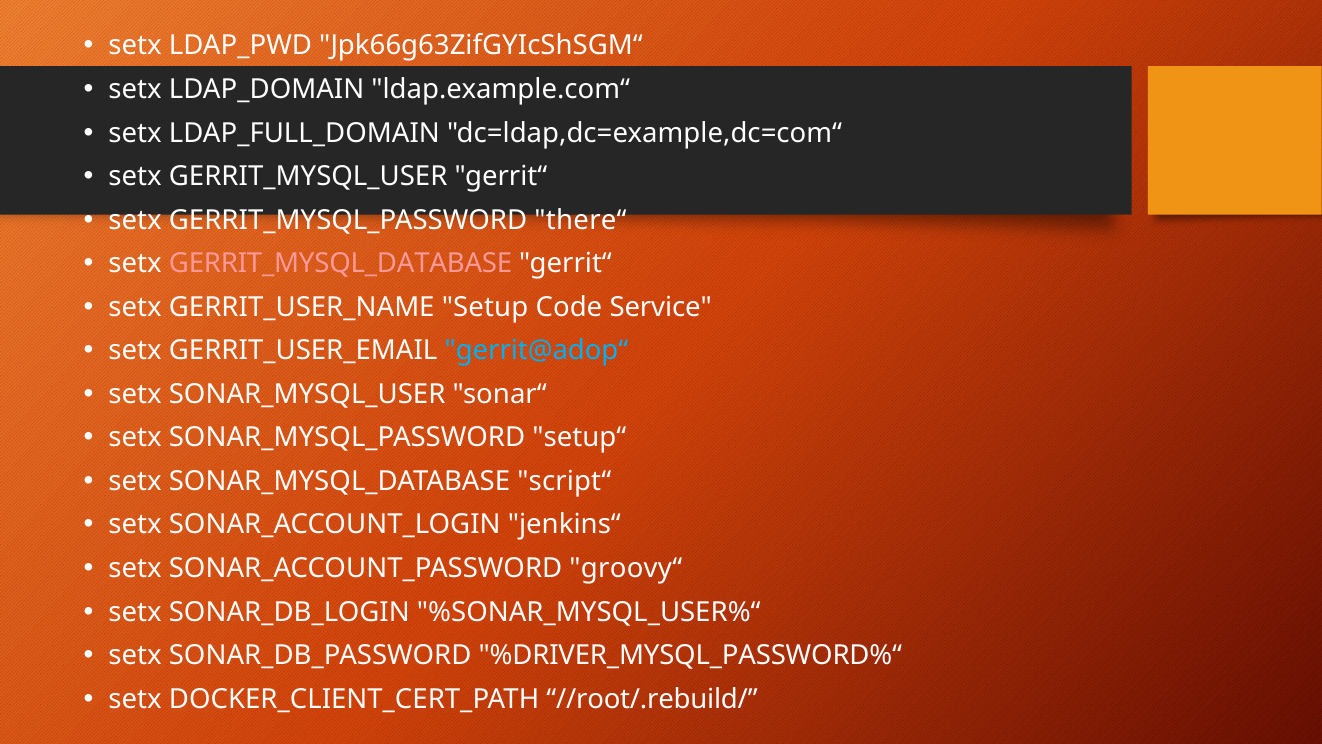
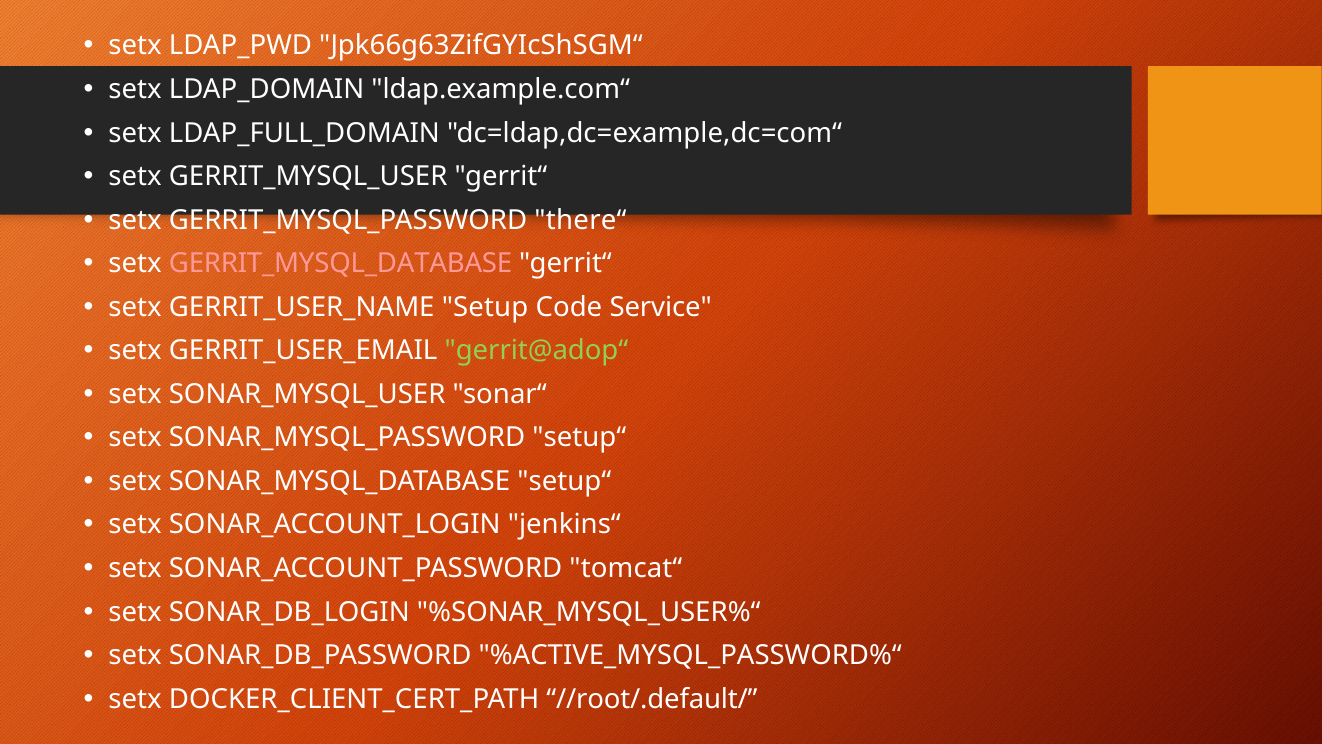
gerrit@adop“ colour: light blue -> light green
SONAR_MYSQL_DATABASE script“: script“ -> setup“
groovy“: groovy“ -> tomcat“
%DRIVER_MYSQL_PASSWORD%“: %DRIVER_MYSQL_PASSWORD%“ -> %ACTIVE_MYSQL_PASSWORD%“
//root/.rebuild/: //root/.rebuild/ -> //root/.default/
